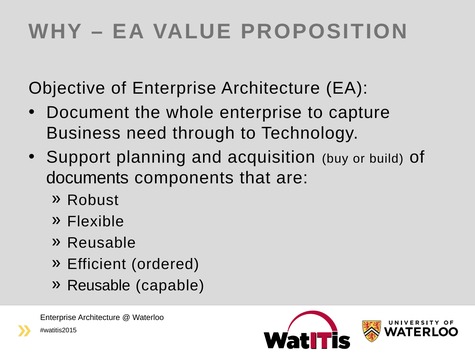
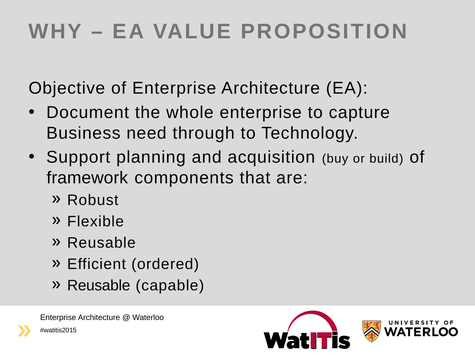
documents: documents -> framework
